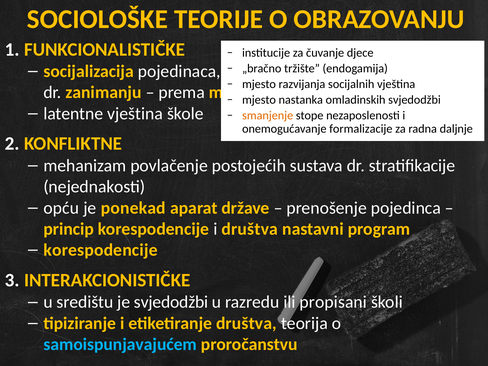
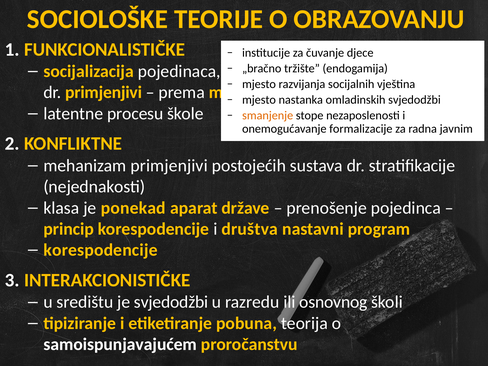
dr zanimanju: zanimanju -> primjenjivi
latentne vještina: vještina -> procesu
daljnje: daljnje -> javnim
mehanizam povlačenje: povlačenje -> primjenjivi
opću: opću -> klasa
propisani: propisani -> osnovnog
etiketiranje društva: društva -> pobuna
samoispunjavajućem colour: light blue -> white
